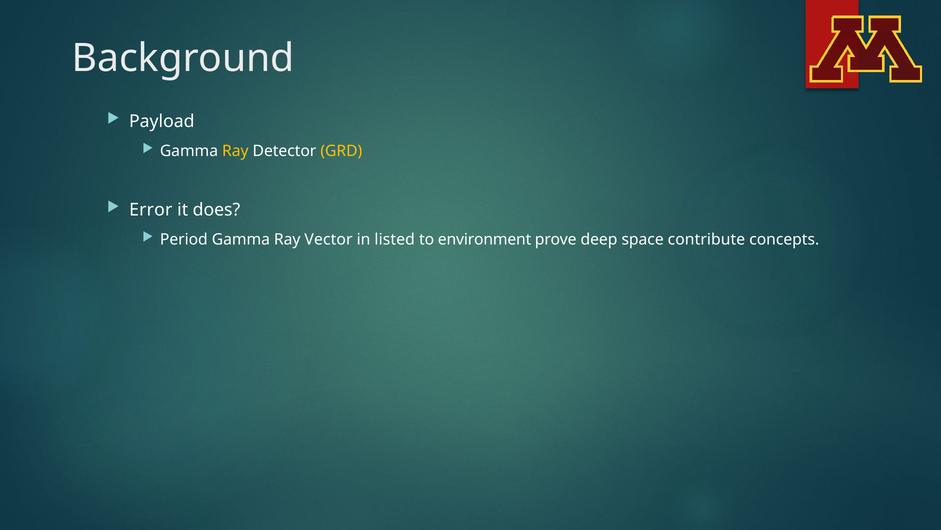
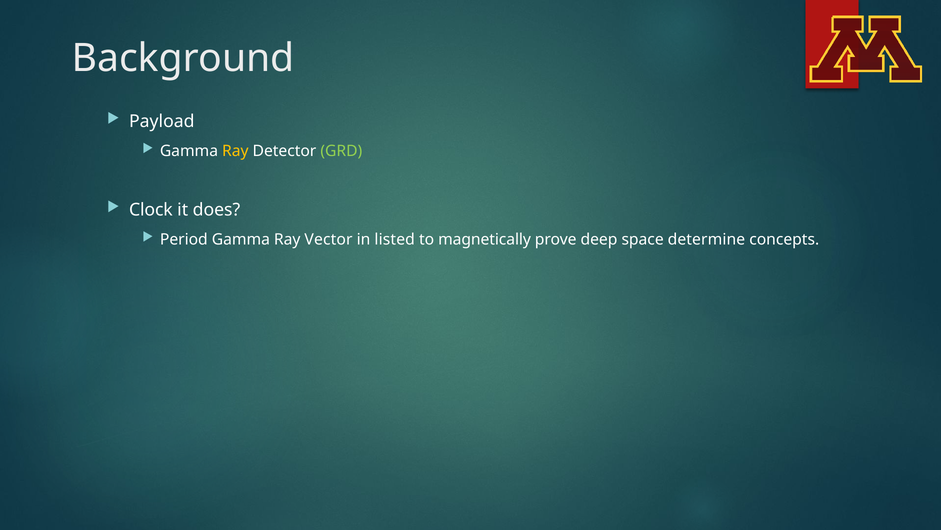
GRD colour: yellow -> light green
Error: Error -> Clock
environment: environment -> magnetically
contribute: contribute -> determine
